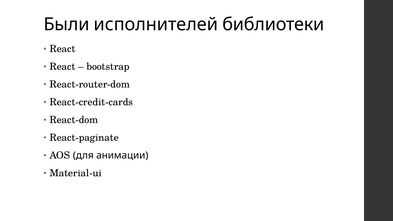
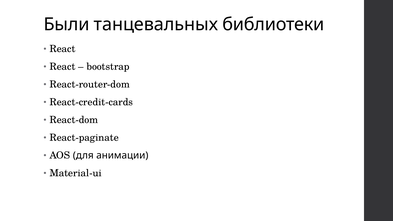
исполнителей: исполнителей -> танцевальных
